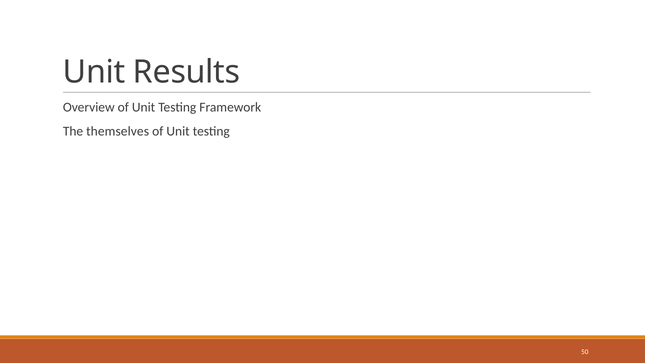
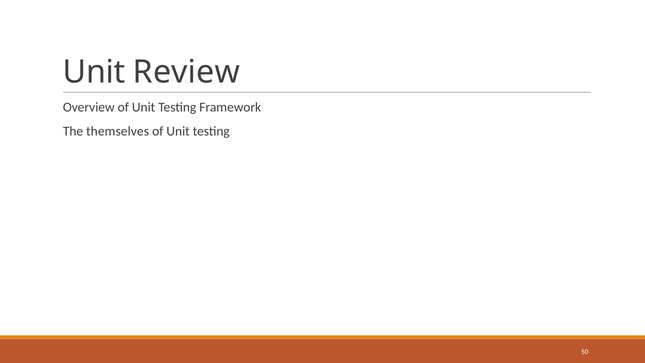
Results: Results -> Review
